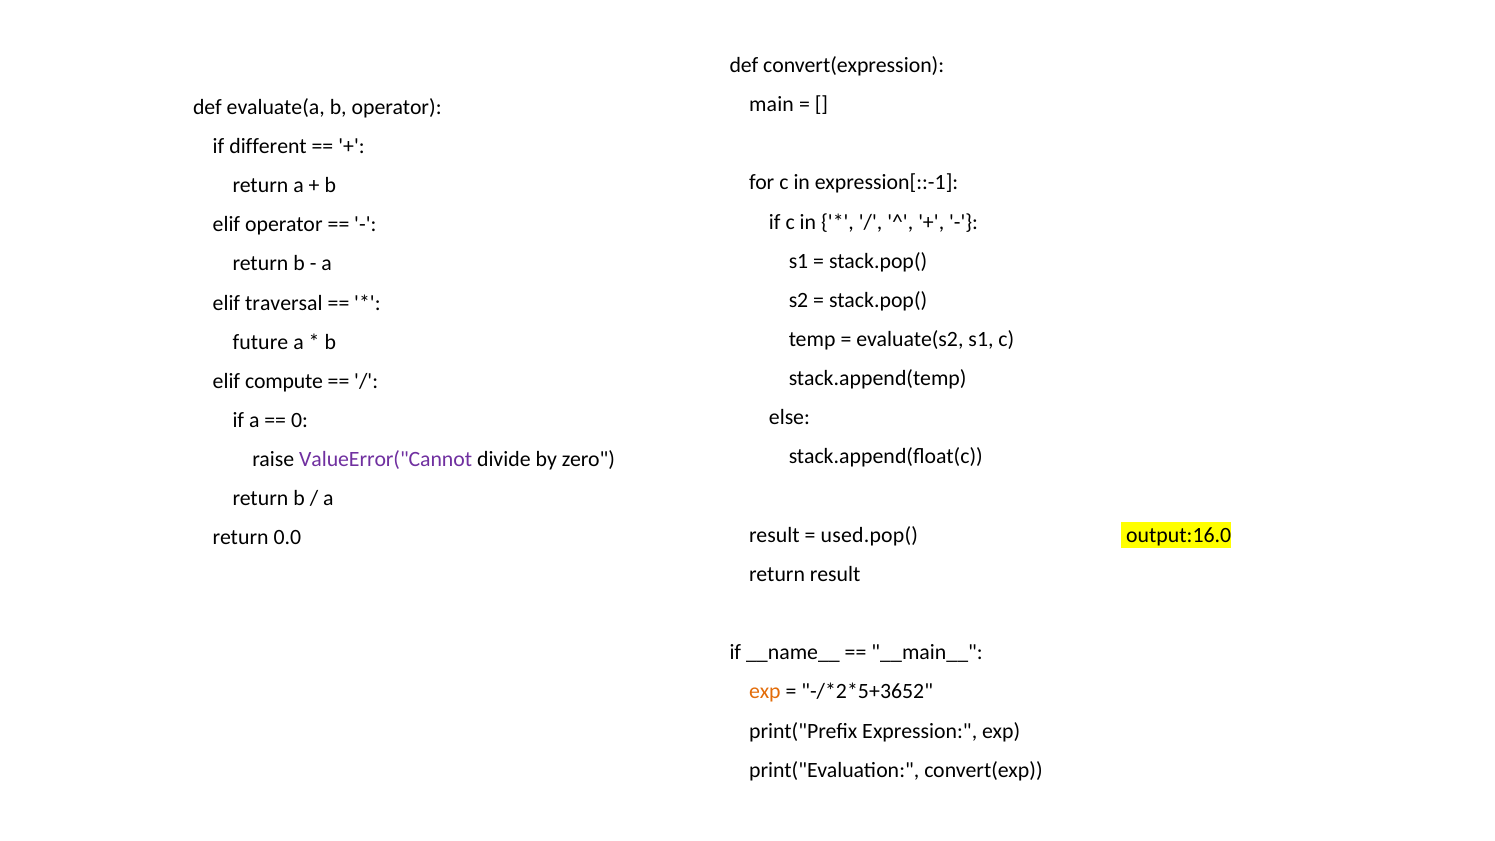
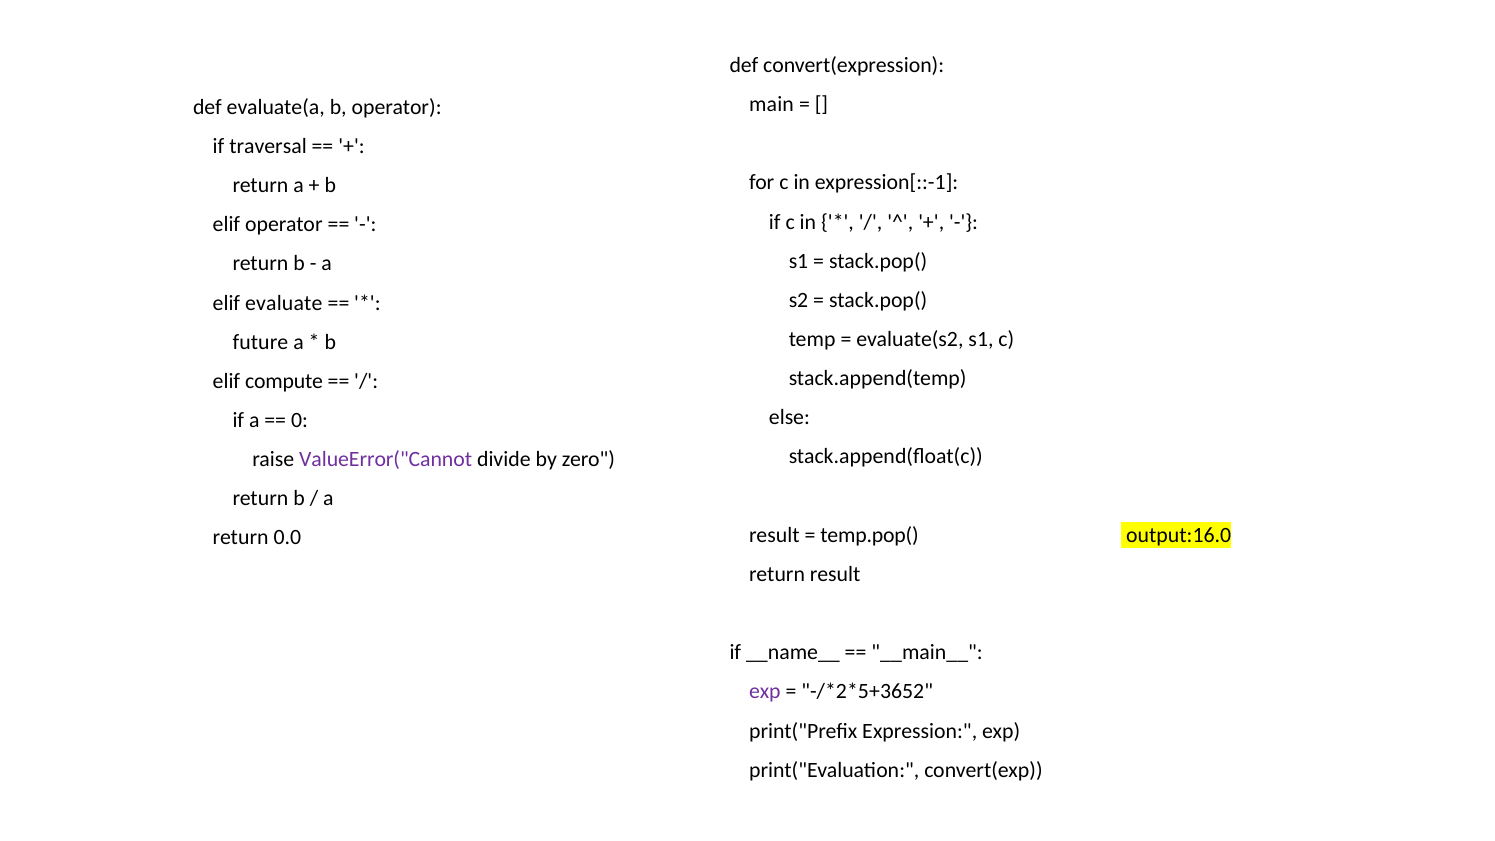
different: different -> traversal
traversal: traversal -> evaluate
used.pop(: used.pop( -> temp.pop(
exp at (765, 692) colour: orange -> purple
